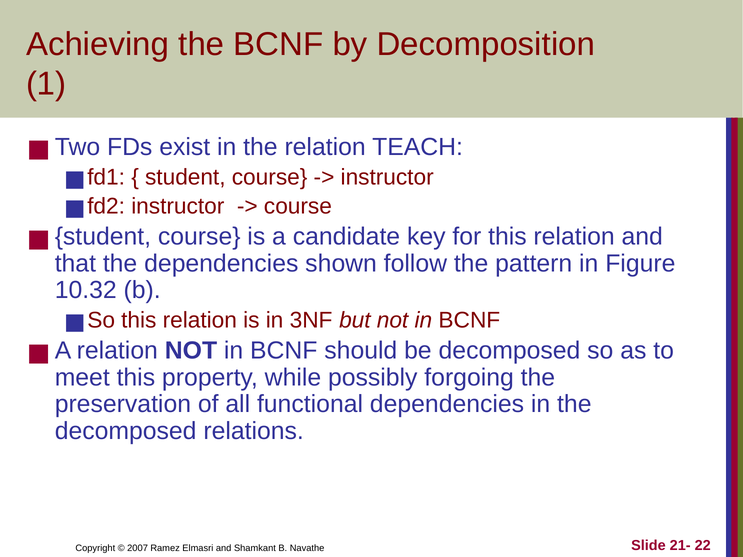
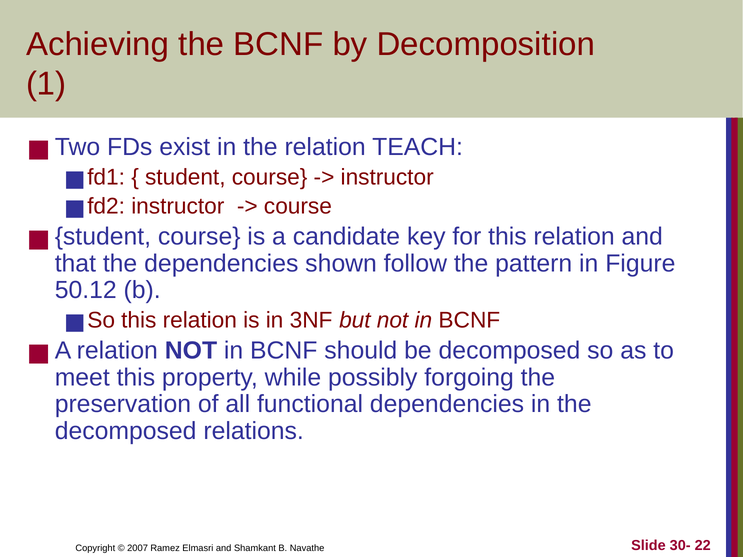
10.32: 10.32 -> 50.12
21-: 21- -> 30-
